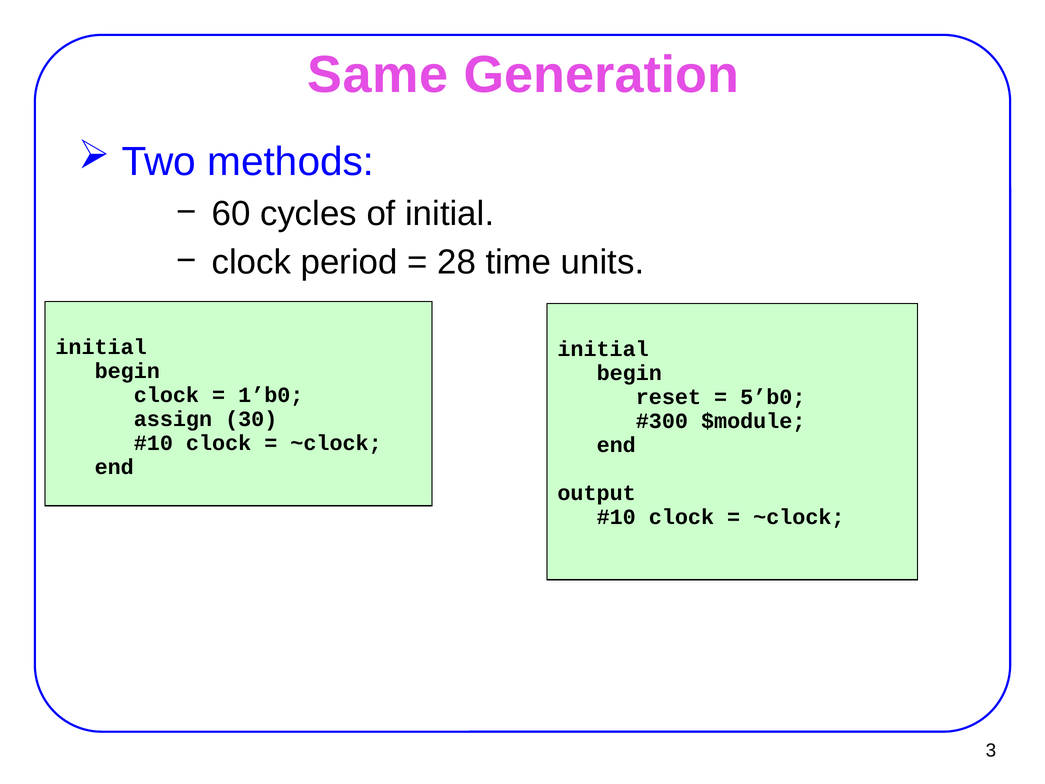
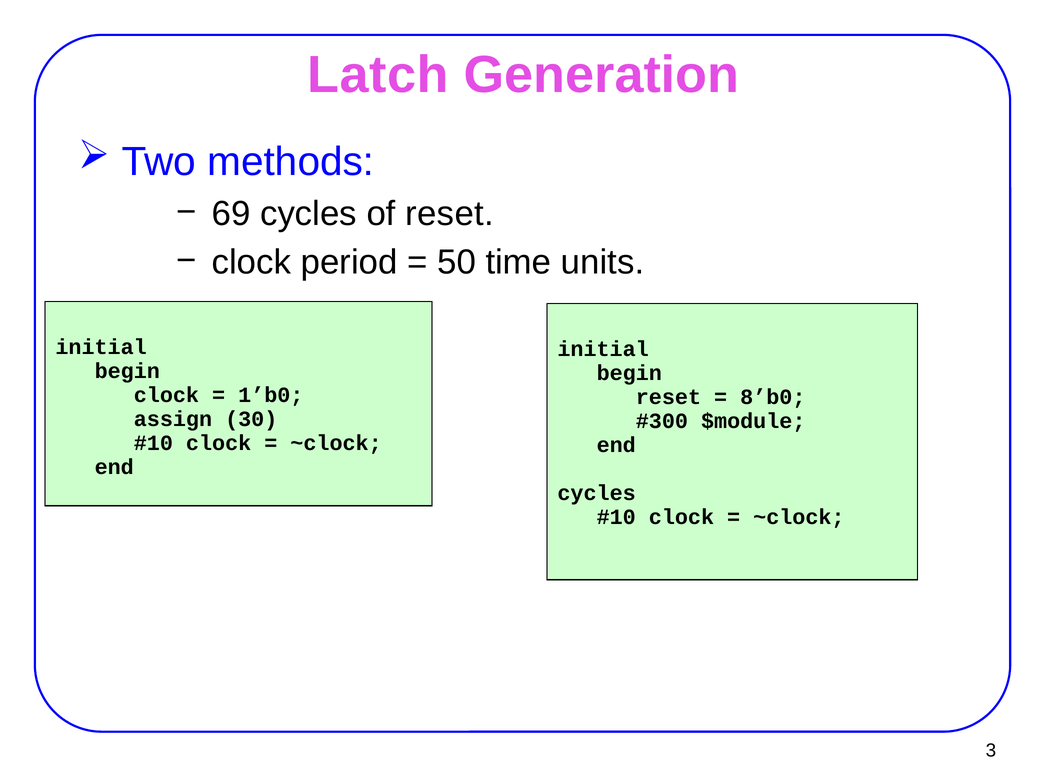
Same: Same -> Latch
60: 60 -> 69
of initial: initial -> reset
28: 28 -> 50
5’b0: 5’b0 -> 8’b0
output at (597, 493): output -> cycles
